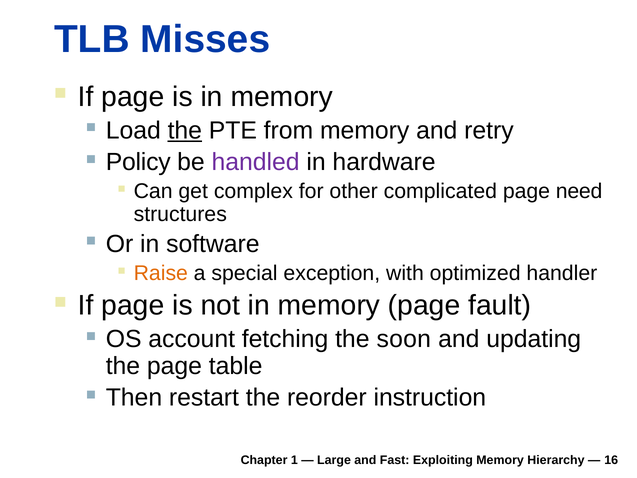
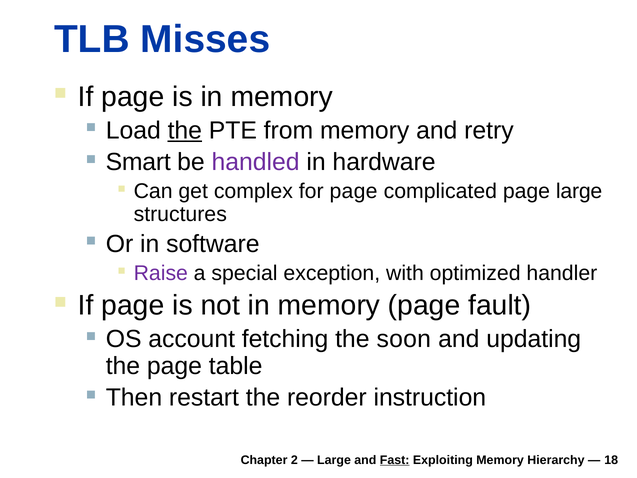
Policy: Policy -> Smart
for other: other -> page
page need: need -> large
Raise colour: orange -> purple
1: 1 -> 2
Fast underline: none -> present
16: 16 -> 18
